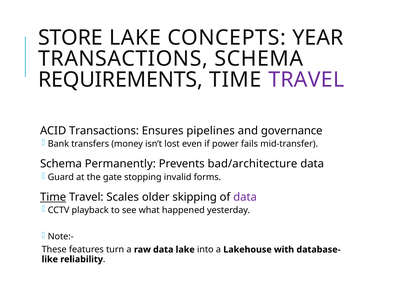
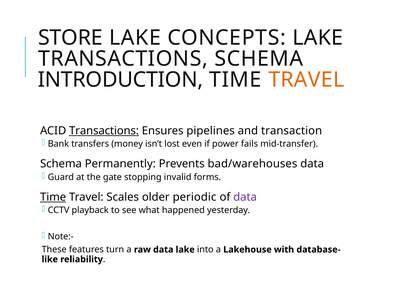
CONCEPTS YEAR: YEAR -> LAKE
REQUIREMENTS: REQUIREMENTS -> INTRODUCTION
TRAVEL at (306, 80) colour: purple -> orange
Transactions at (104, 131) underline: none -> present
governance: governance -> transaction
bad/architecture: bad/architecture -> bad/warehouses
skipping: skipping -> periodic
